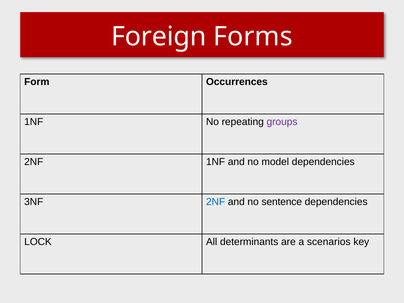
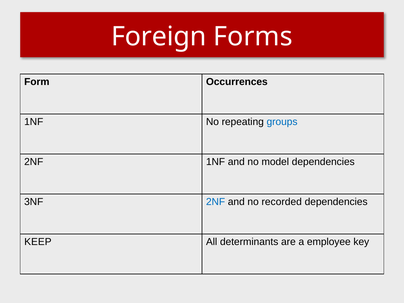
groups colour: purple -> blue
sentence: sentence -> recorded
LOCK: LOCK -> KEEP
scenarios: scenarios -> employee
